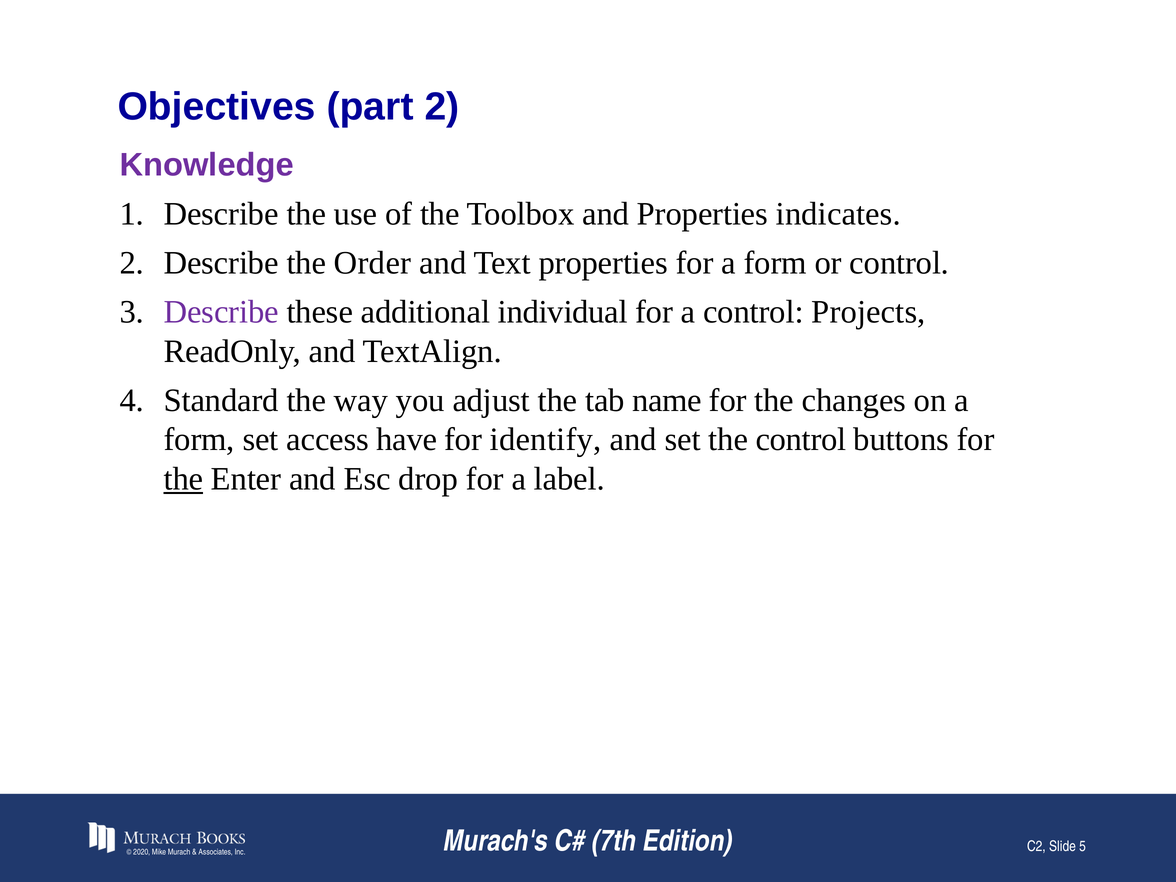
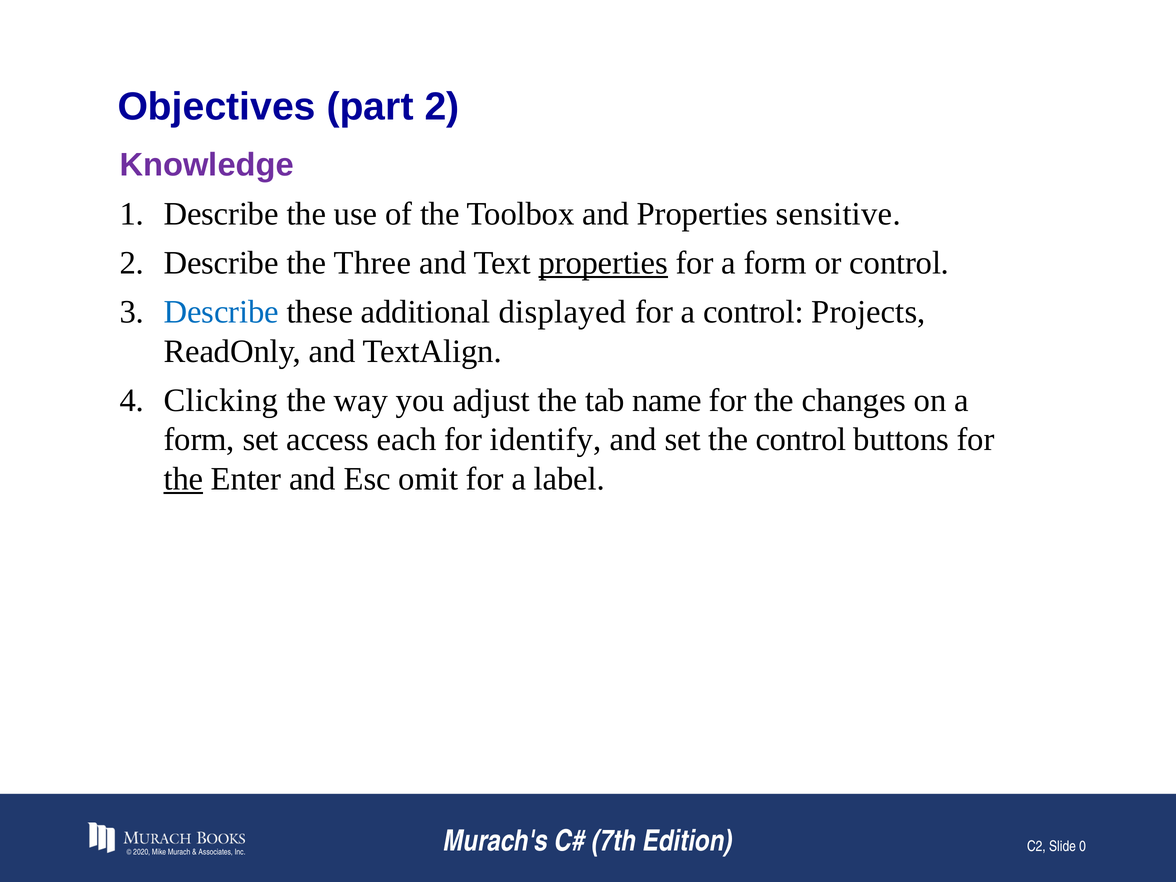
indicates: indicates -> sensitive
Order: Order -> Three
properties at (603, 263) underline: none -> present
Describe at (221, 312) colour: purple -> blue
individual: individual -> displayed
Standard: Standard -> Clicking
have: have -> each
drop: drop -> omit
5: 5 -> 0
